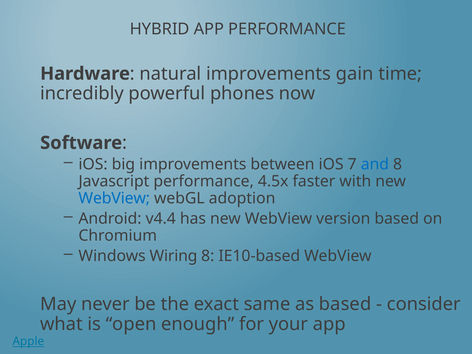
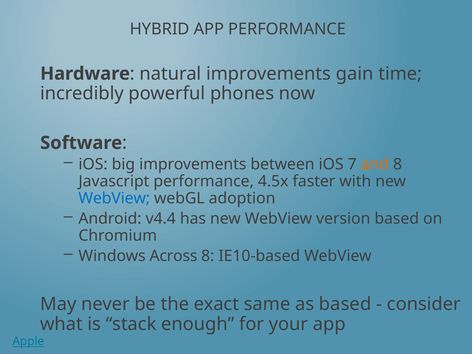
and colour: blue -> orange
Wiring: Wiring -> Across
open: open -> stack
